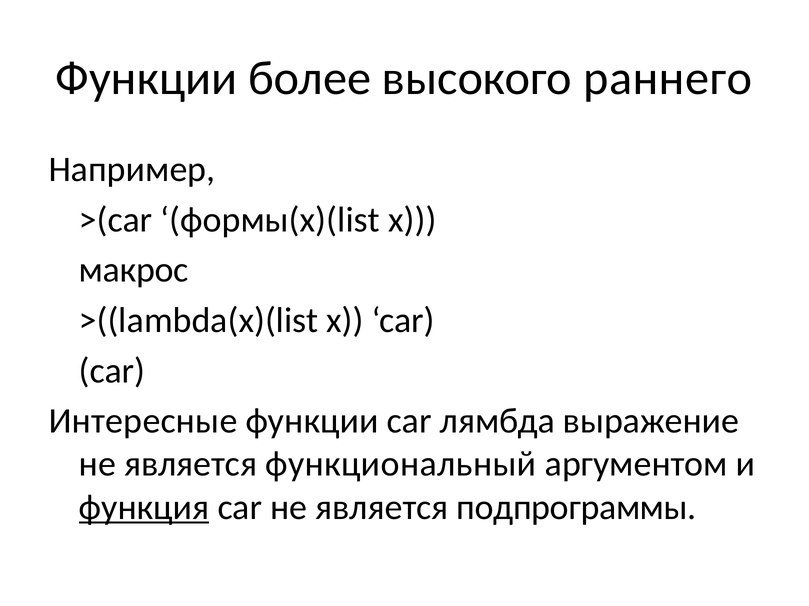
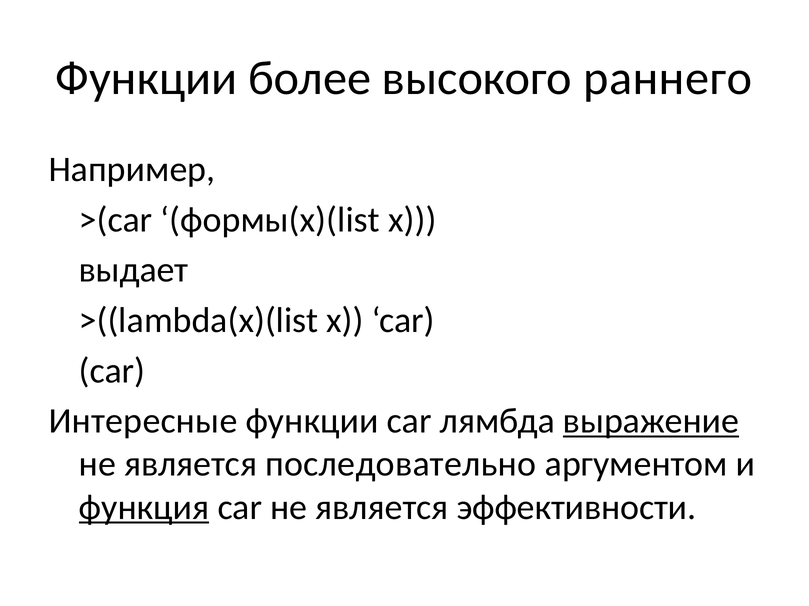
макрос: макрос -> выдает
выражение underline: none -> present
функциональный: функциональный -> последовательно
подпрограммы: подпрограммы -> эффективности
